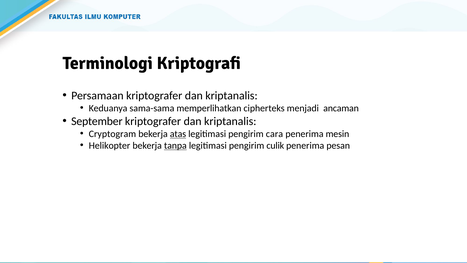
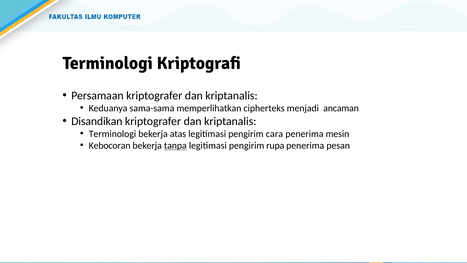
September: September -> Disandikan
Cryptogram at (112, 134): Cryptogram -> Terminologi
atas underline: present -> none
Helikopter: Helikopter -> Kebocoran
culik: culik -> rupa
